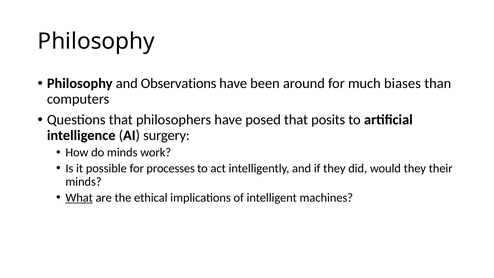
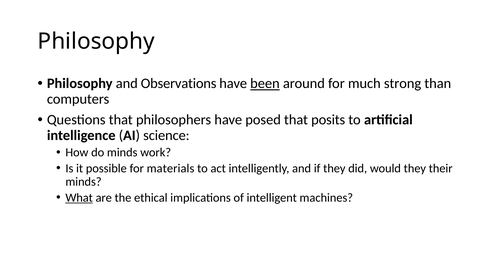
been underline: none -> present
biases: biases -> strong
surgery: surgery -> science
processes: processes -> materials
